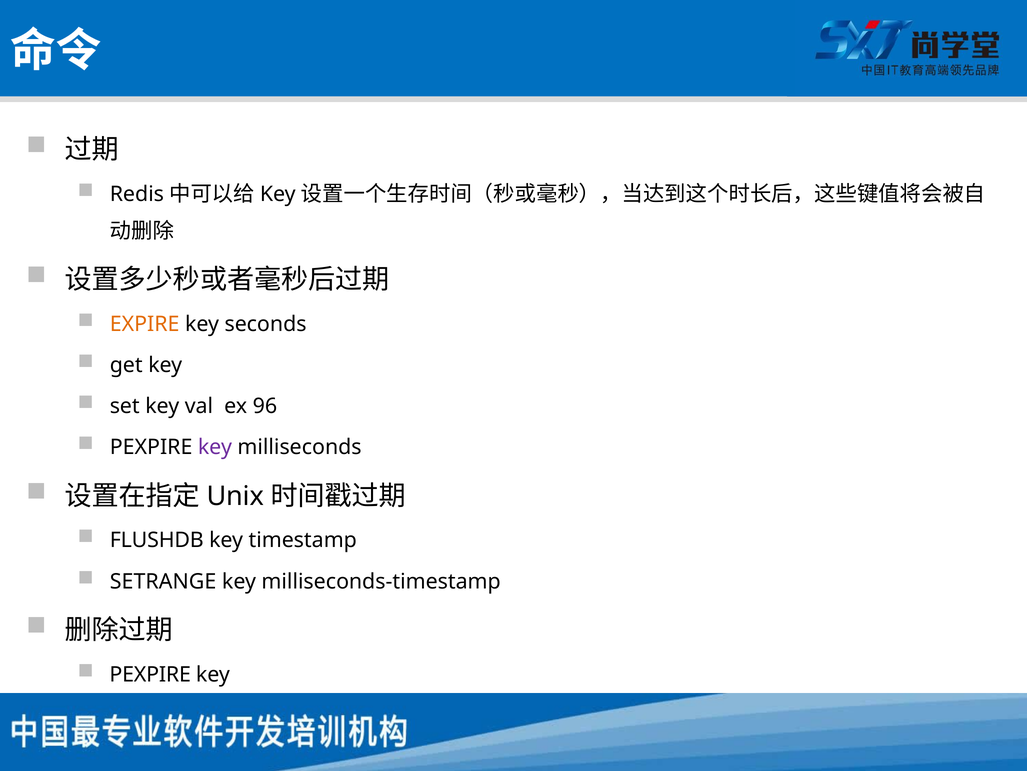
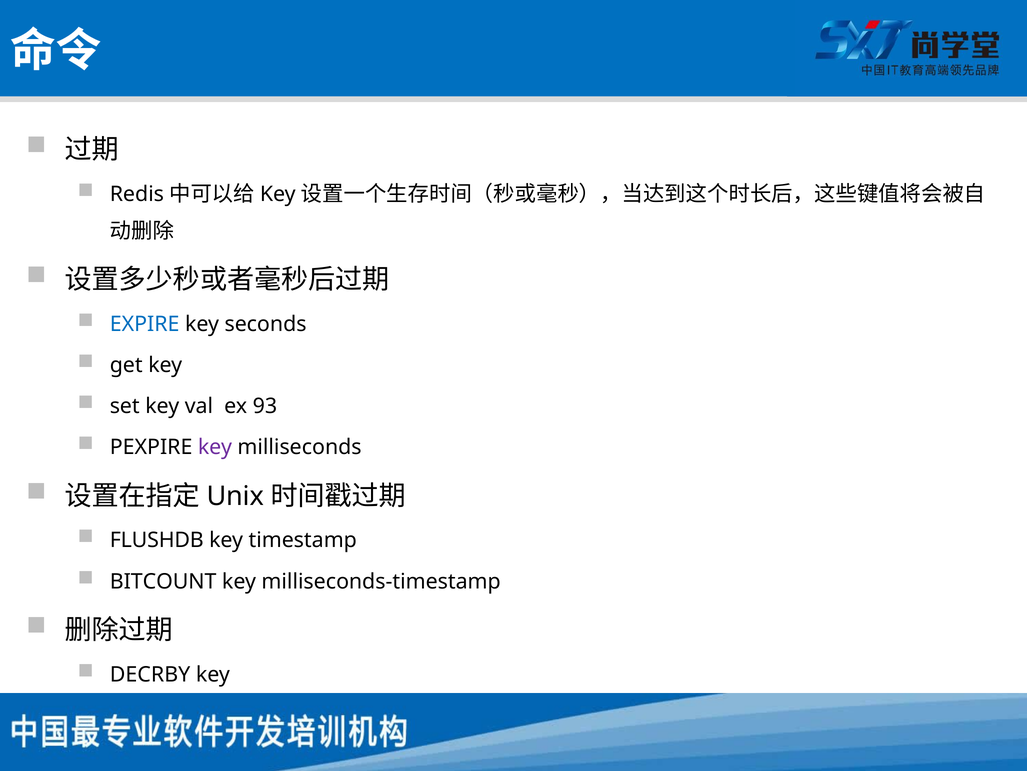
EXPIRE colour: orange -> blue
96: 96 -> 93
SETRANGE: SETRANGE -> BITCOUNT
PEXPIRE at (150, 674): PEXPIRE -> DECRBY
